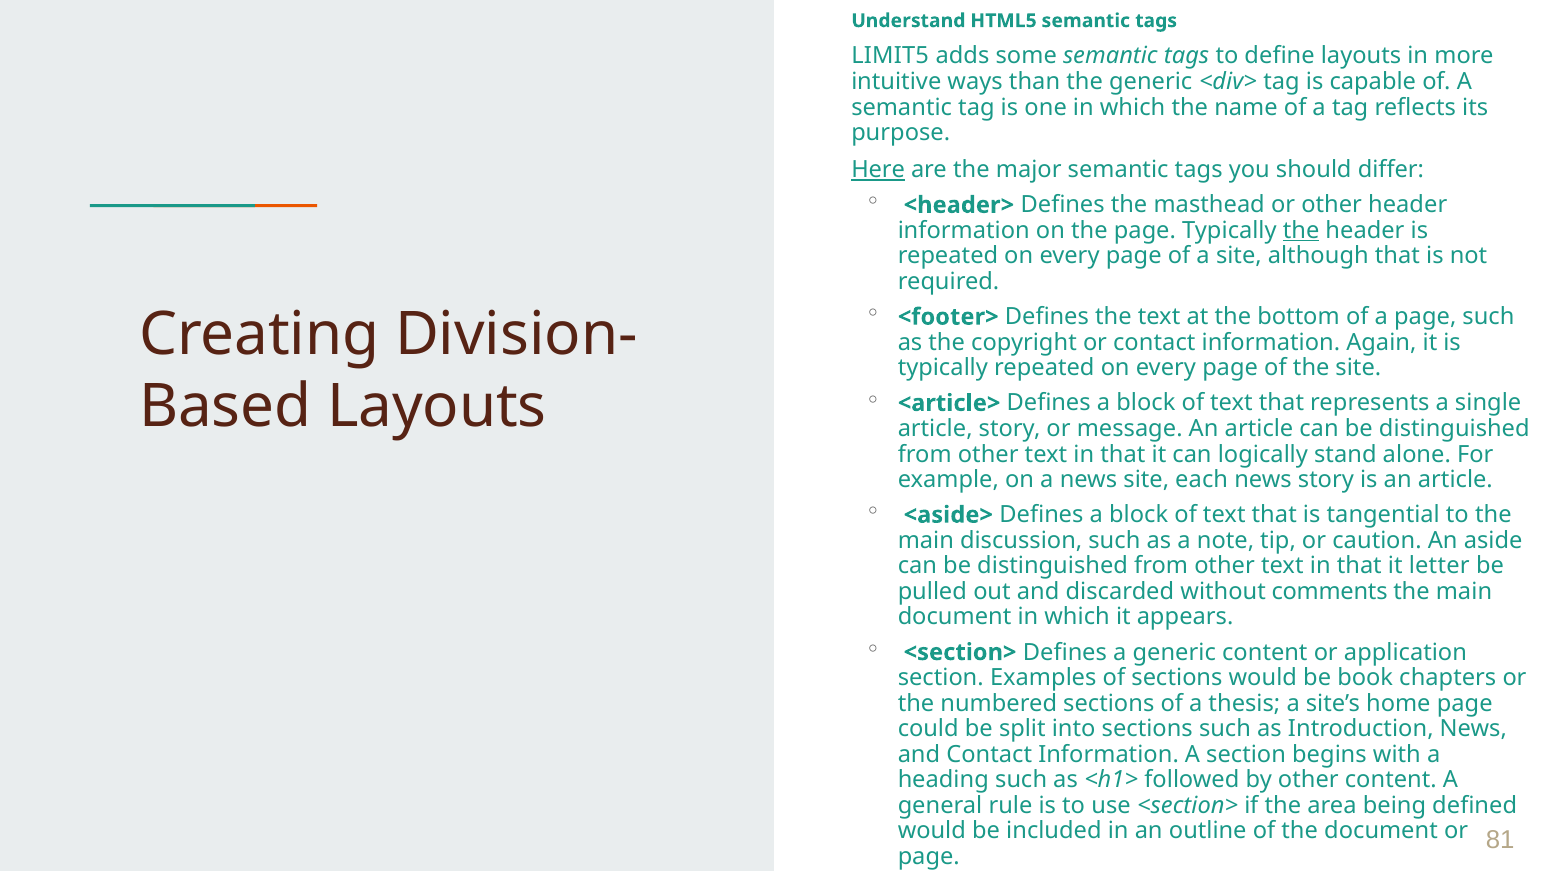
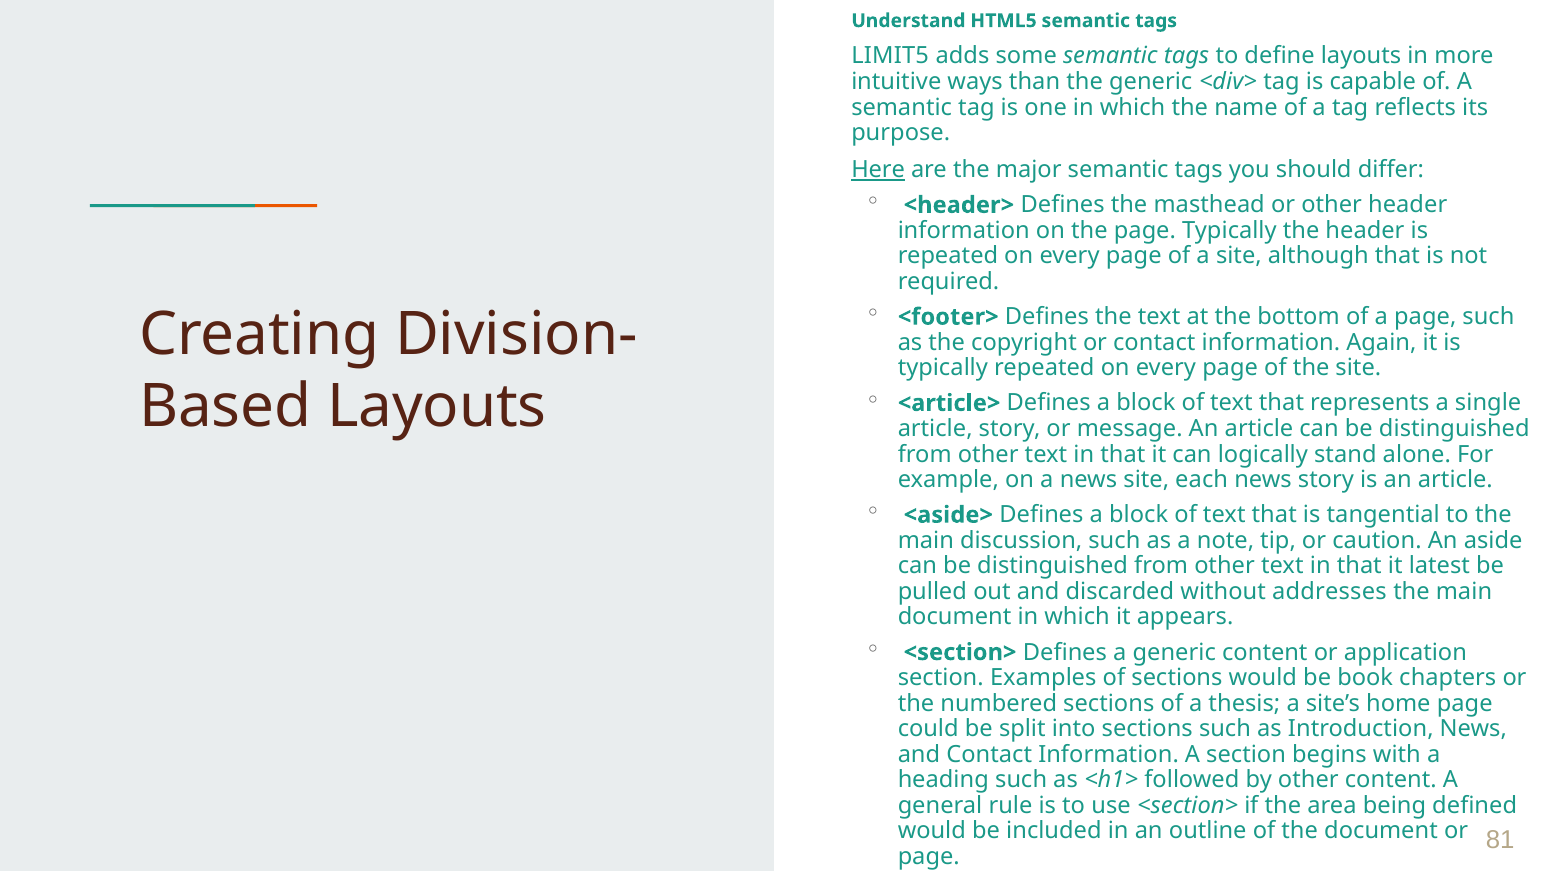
the at (1301, 231) underline: present -> none
letter: letter -> latest
comments: comments -> addresses
